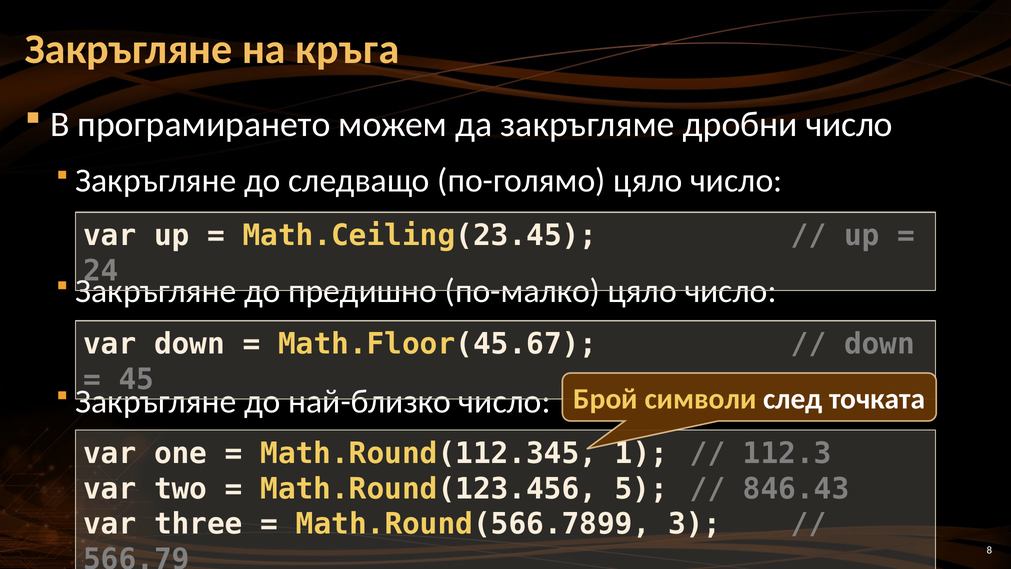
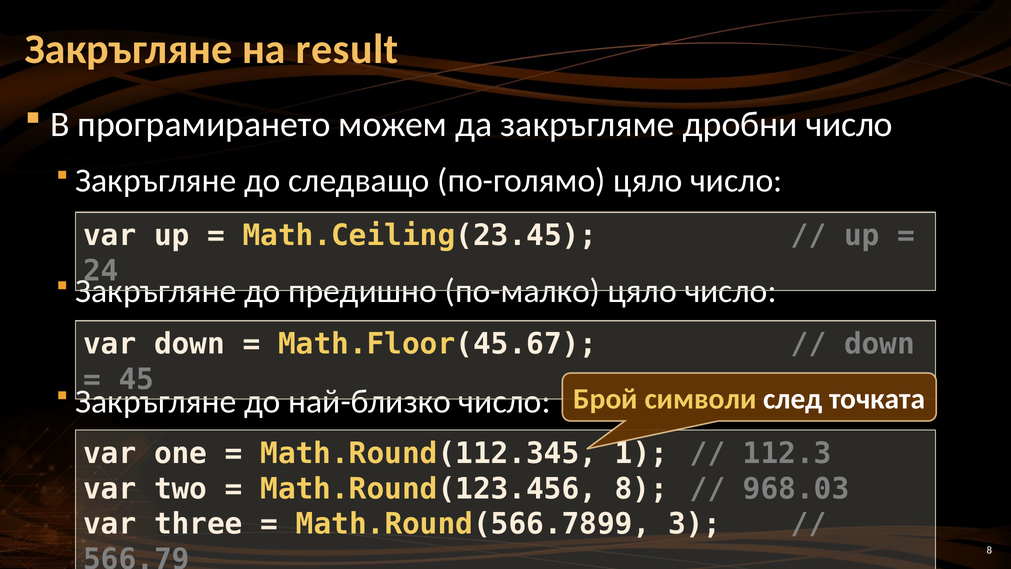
кръга: кръга -> result
Math.Round(123.456 5: 5 -> 8
846.43: 846.43 -> 968.03
